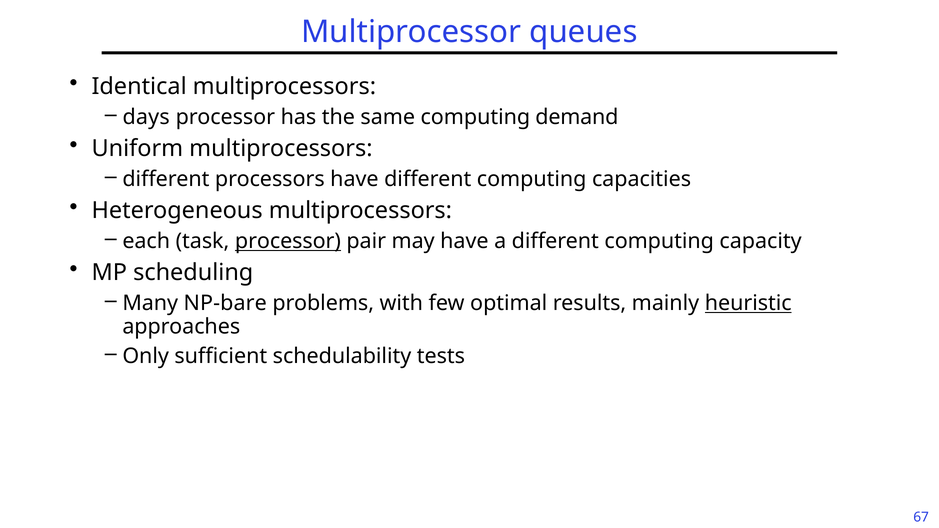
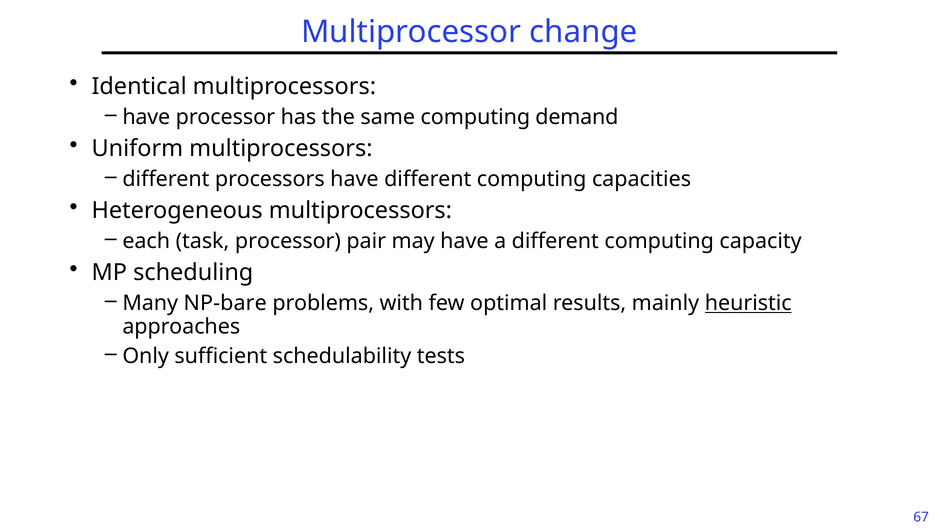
queues: queues -> change
days at (146, 117): days -> have
processor at (288, 241) underline: present -> none
